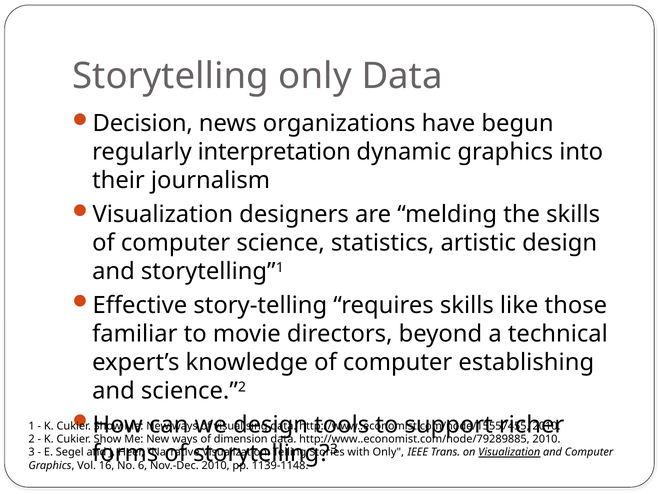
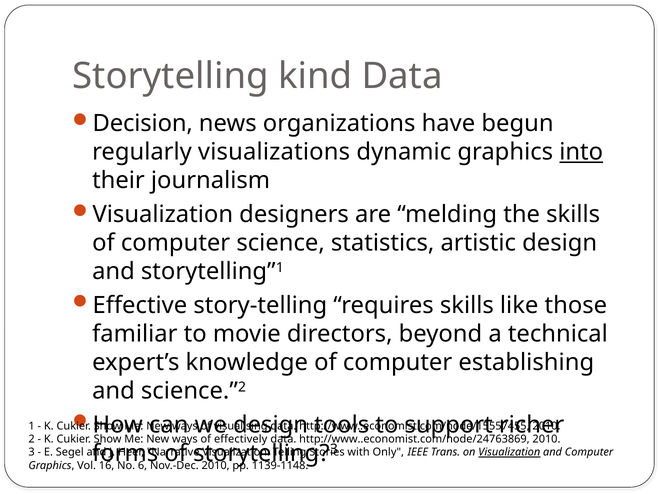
Storytelling only: only -> kind
interpretation: interpretation -> visualizations
into underline: none -> present
dimension: dimension -> effectively
http://www..economist.com/node/79289885: http://www..economist.com/node/79289885 -> http://www..economist.com/node/24763869
